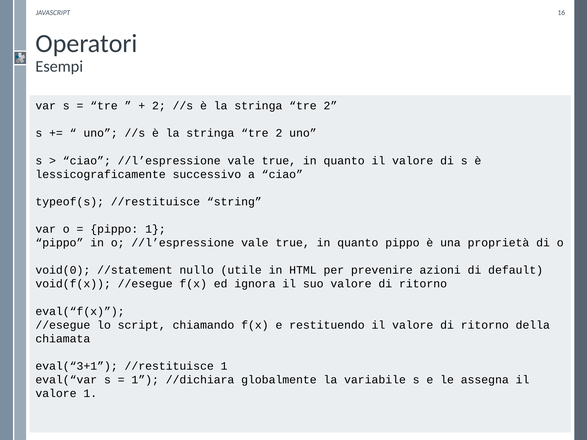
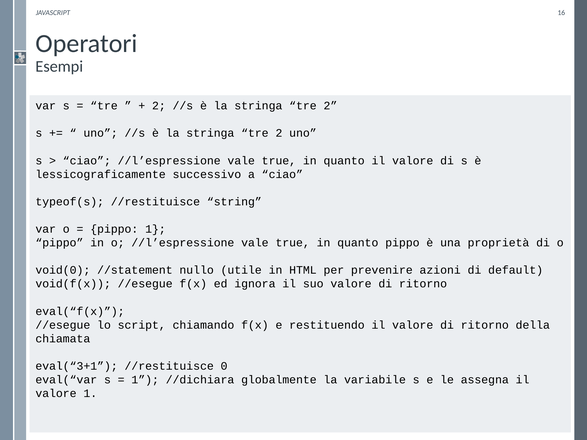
//restituisce 1: 1 -> 0
